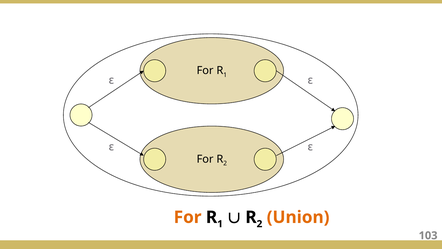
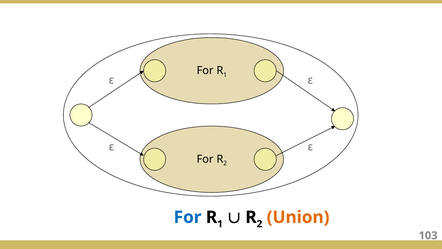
For at (188, 217) colour: orange -> blue
